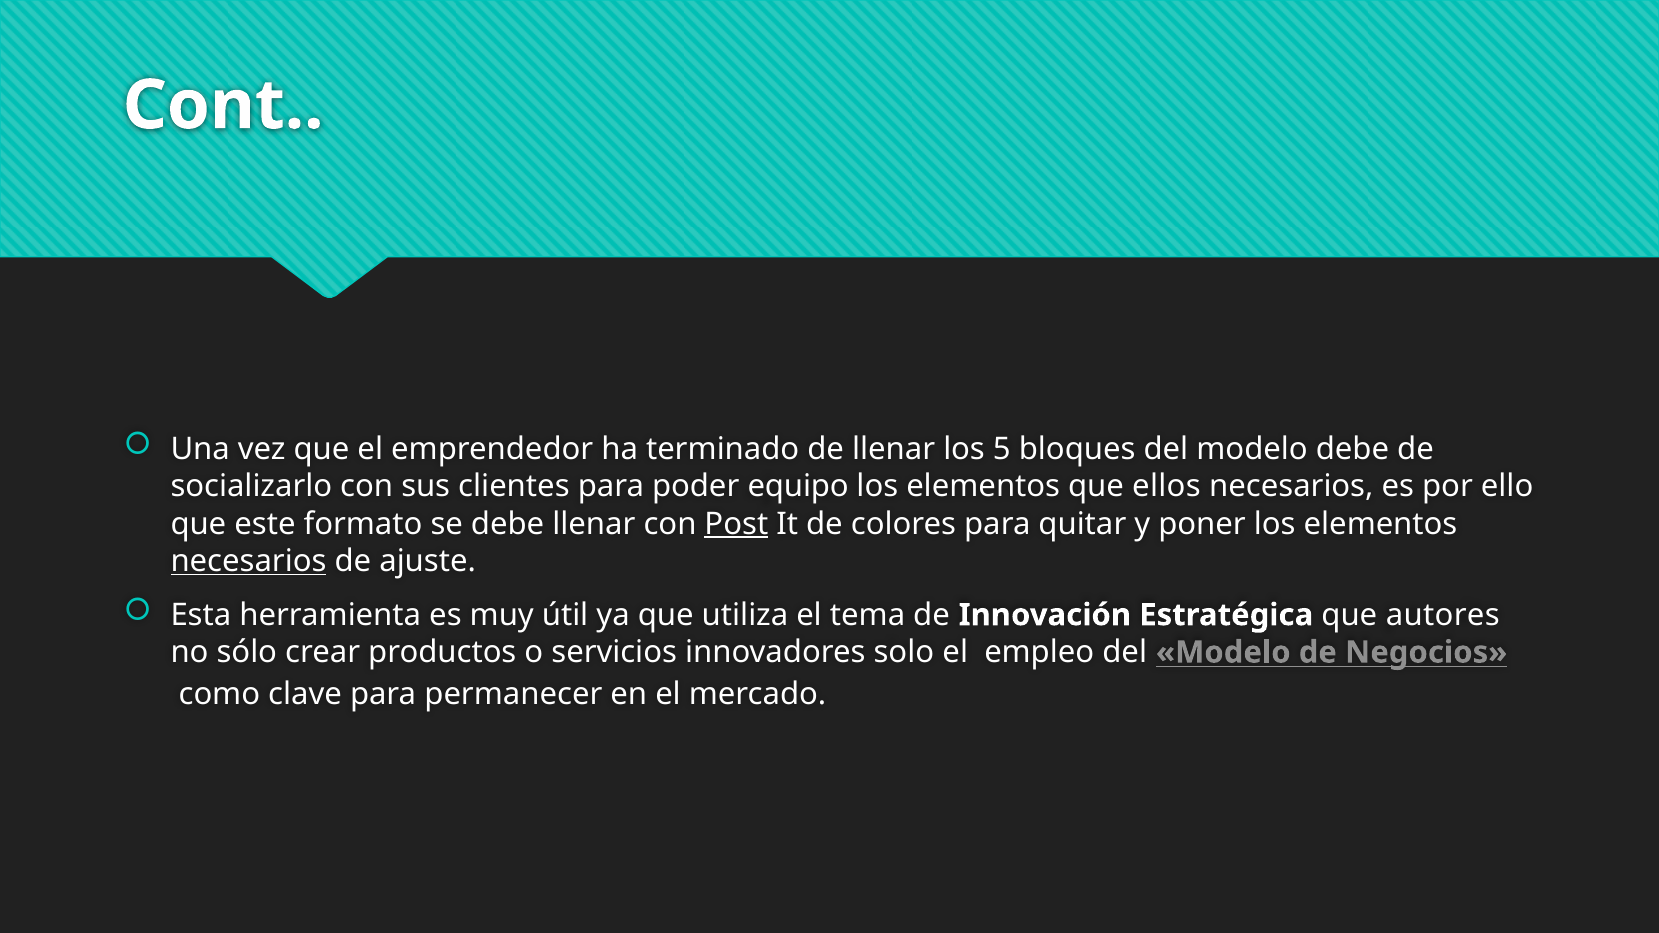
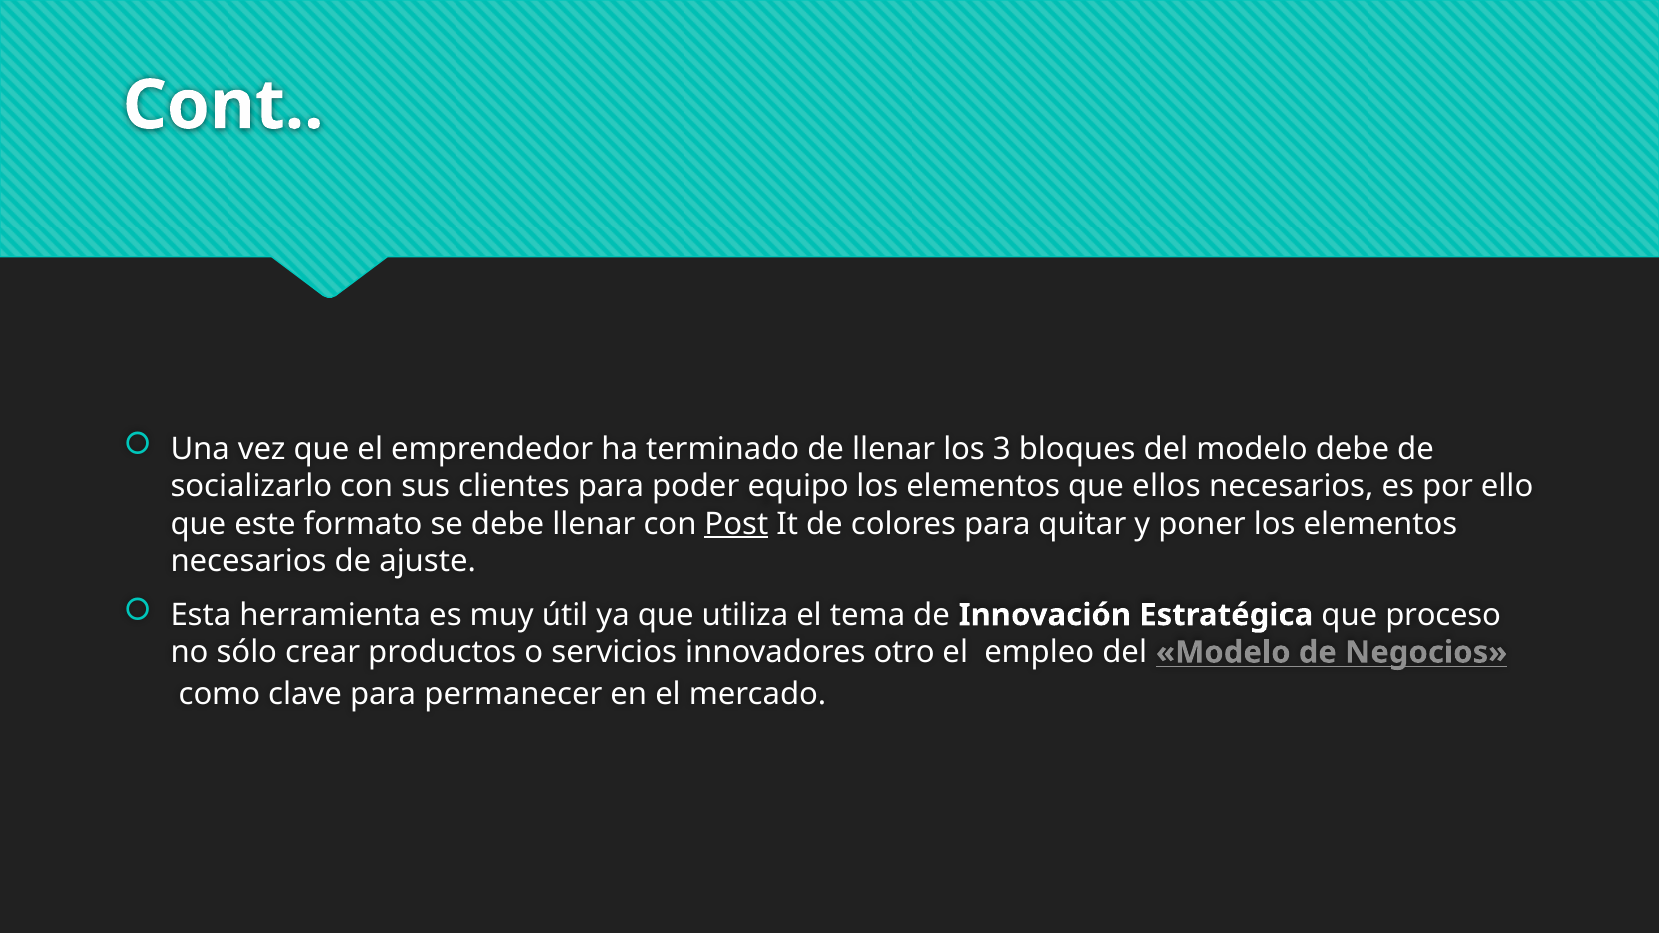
5: 5 -> 3
necesarios at (249, 561) underline: present -> none
autores: autores -> proceso
solo: solo -> otro
